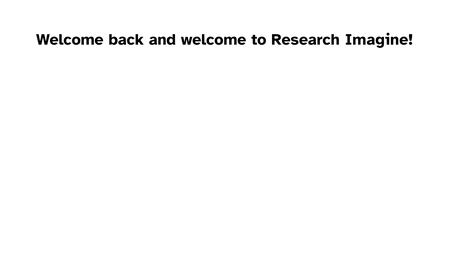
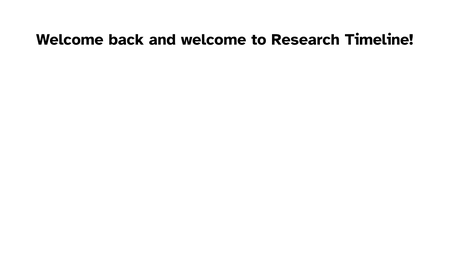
Imagine: Imagine -> Timeline
